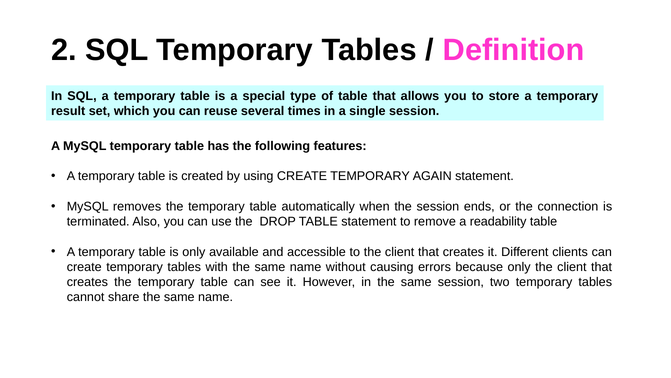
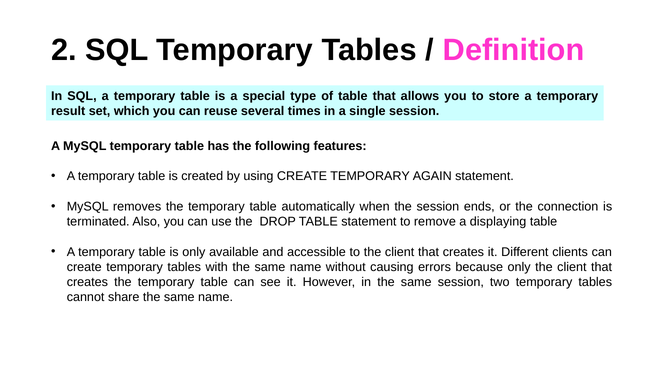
readability: readability -> displaying
